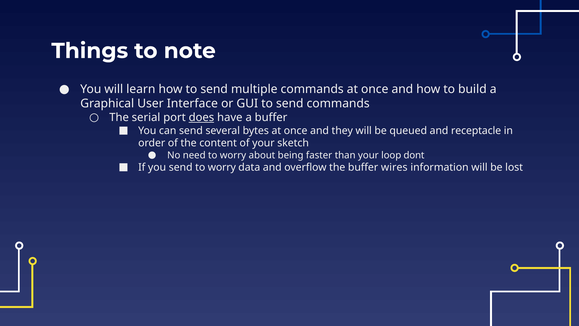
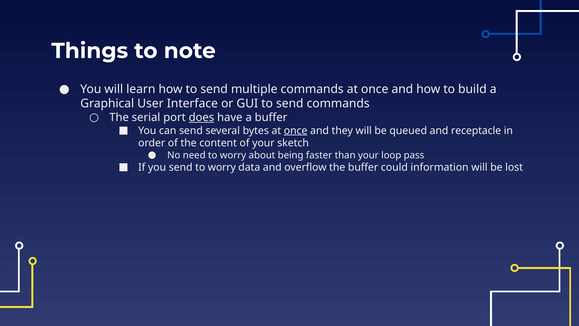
once at (296, 130) underline: none -> present
dont: dont -> pass
wires: wires -> could
